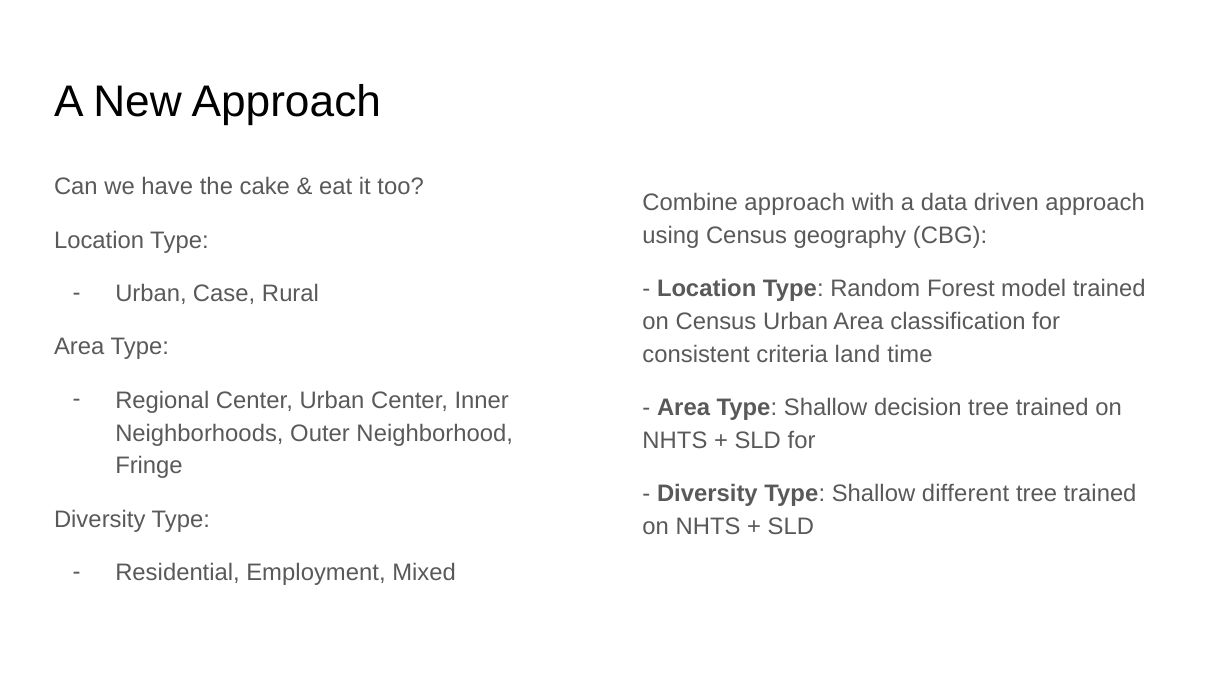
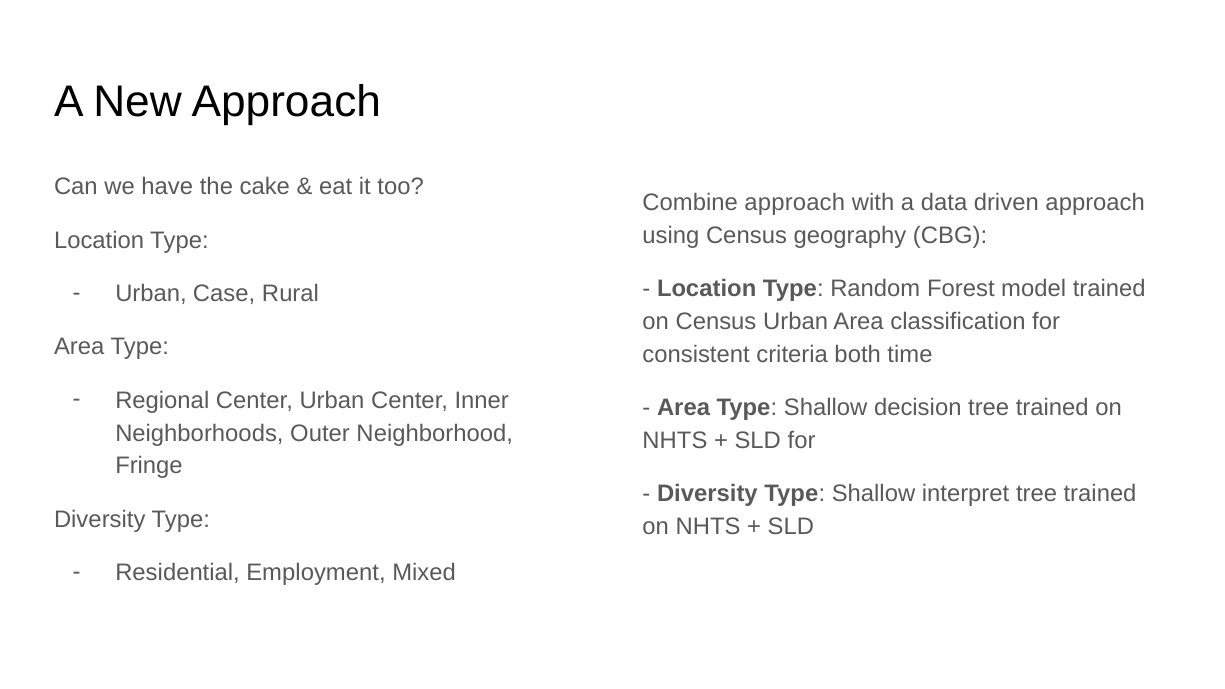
land: land -> both
different: different -> interpret
